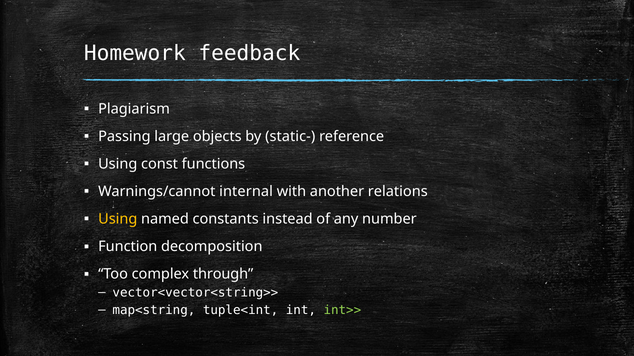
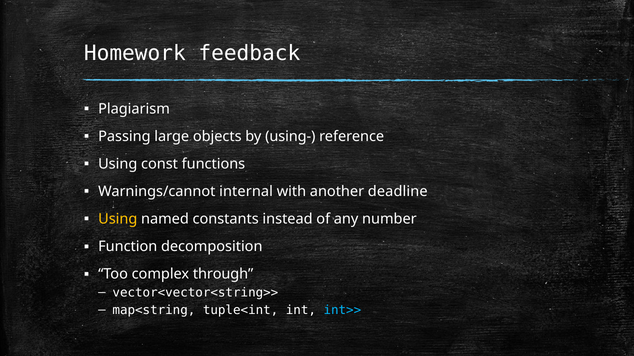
static-: static- -> using-
relations: relations -> deadline
int>> colour: light green -> light blue
